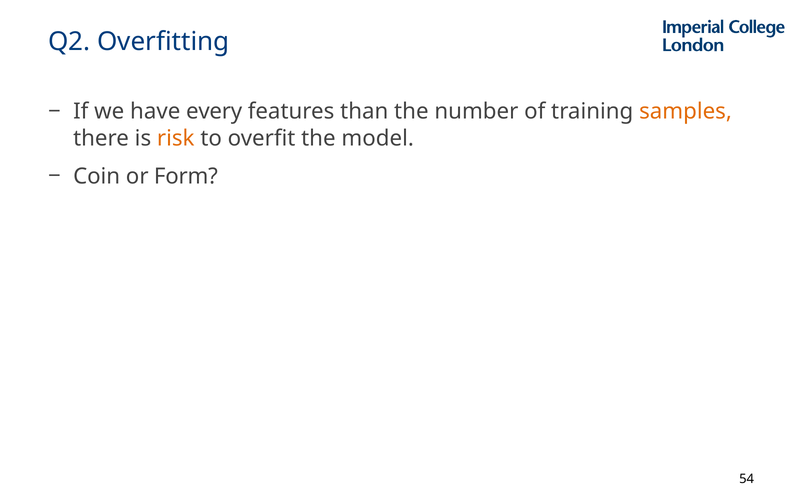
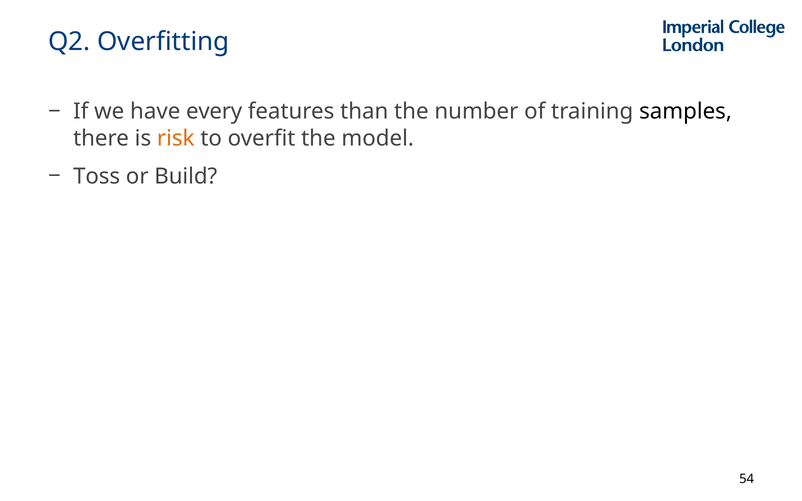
samples colour: orange -> black
Coin: Coin -> Toss
Form: Form -> Build
